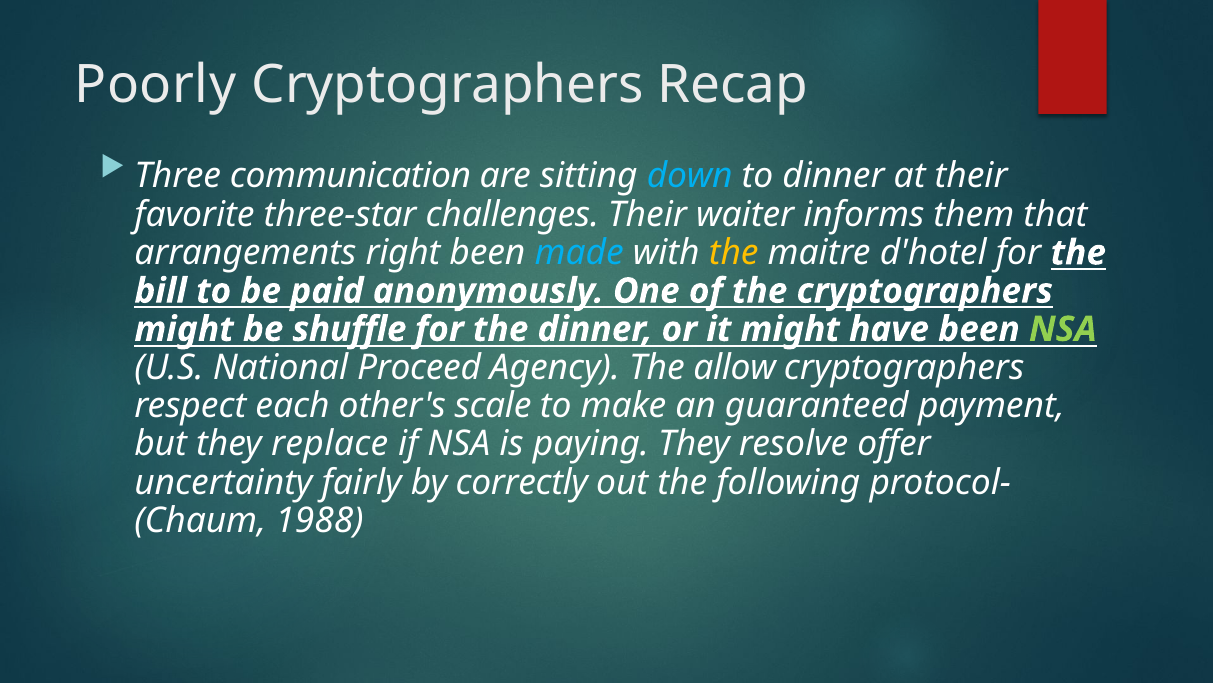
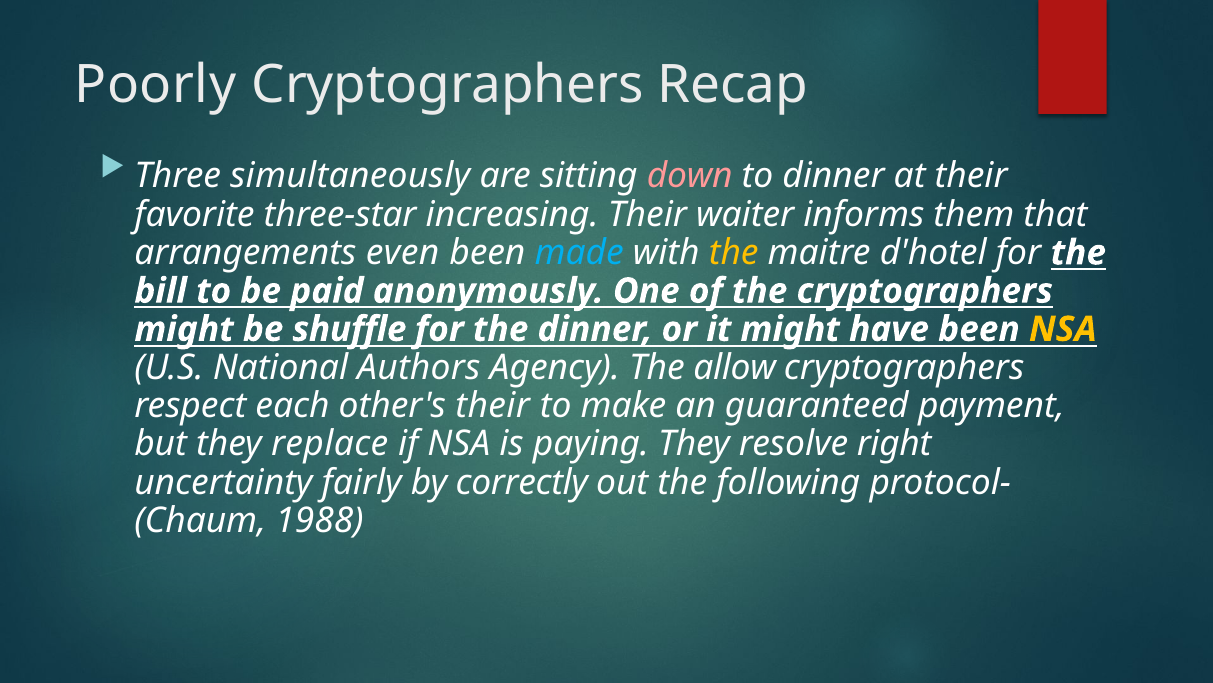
communication: communication -> simultaneously
down colour: light blue -> pink
challenges: challenges -> increasing
right: right -> even
NSA at (1063, 329) colour: light green -> yellow
Proceed: Proceed -> Authors
other's scale: scale -> their
offer: offer -> right
